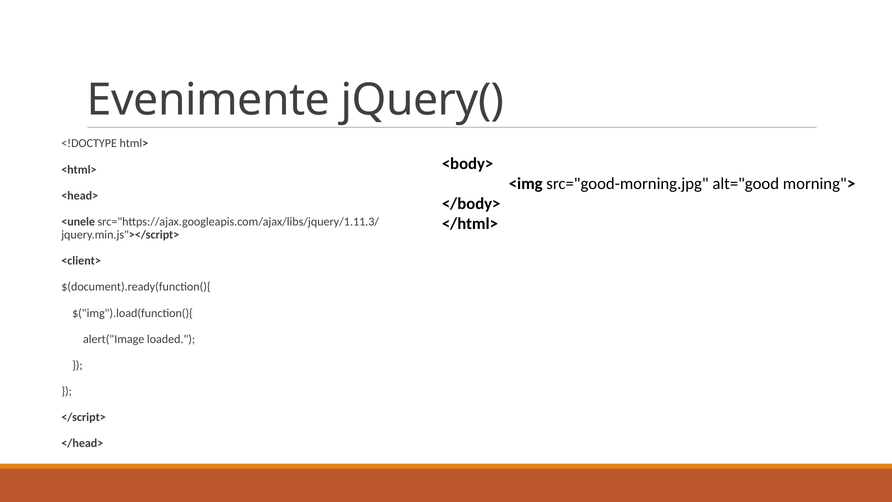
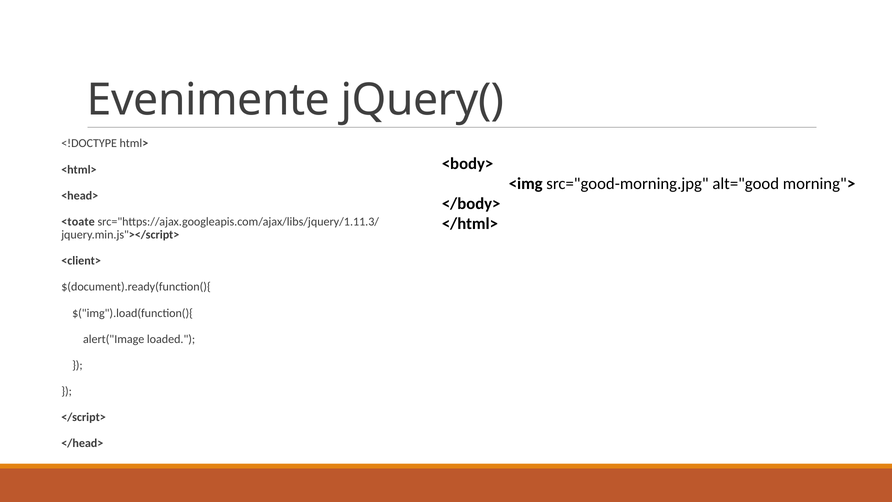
<unele: <unele -> <toate
